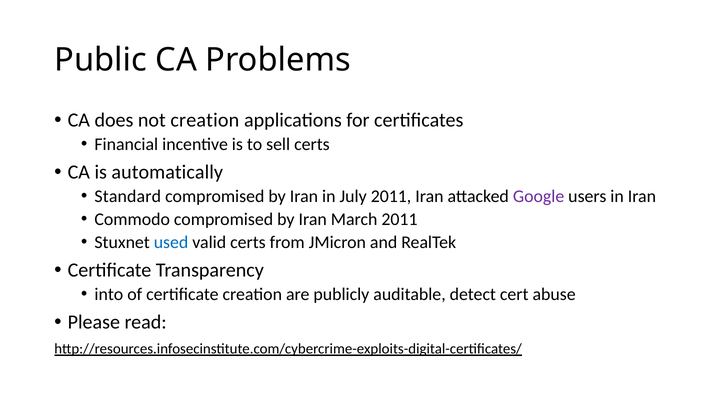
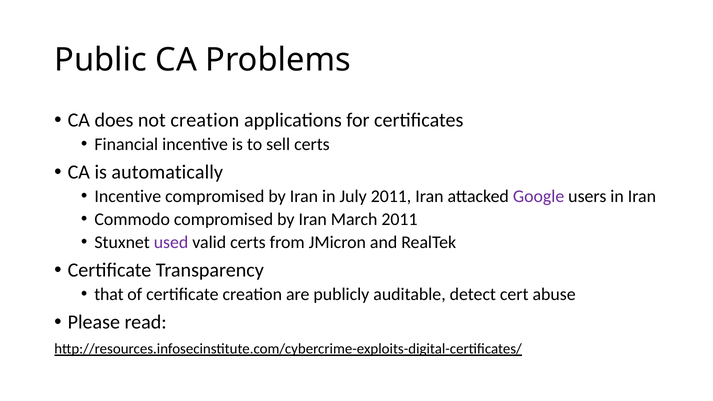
Standard at (128, 196): Standard -> Incentive
used colour: blue -> purple
into: into -> that
